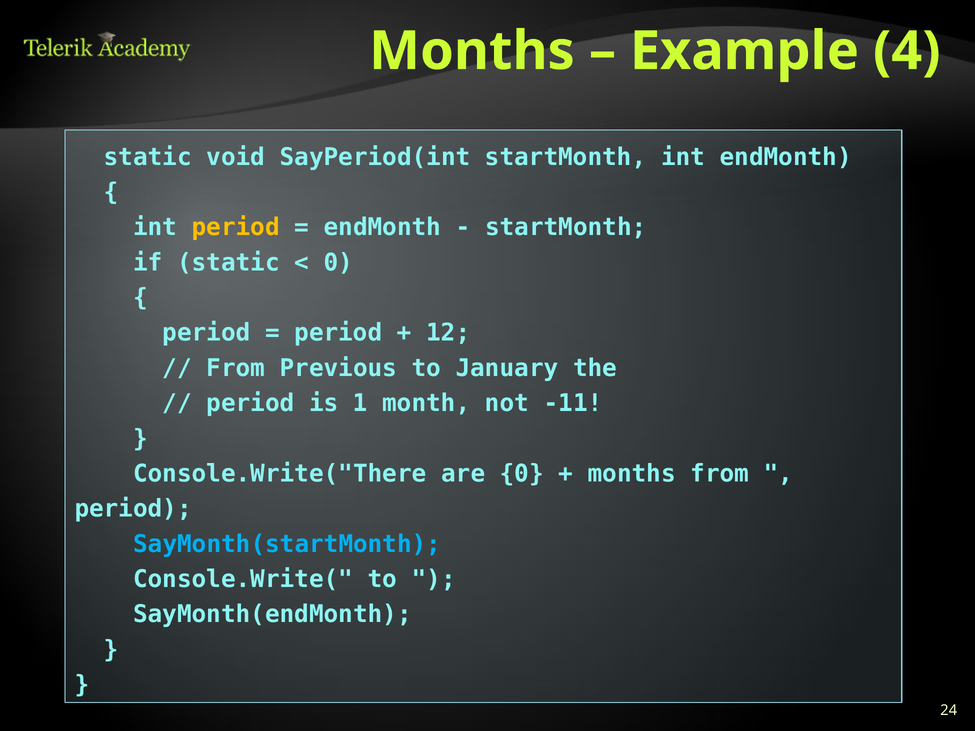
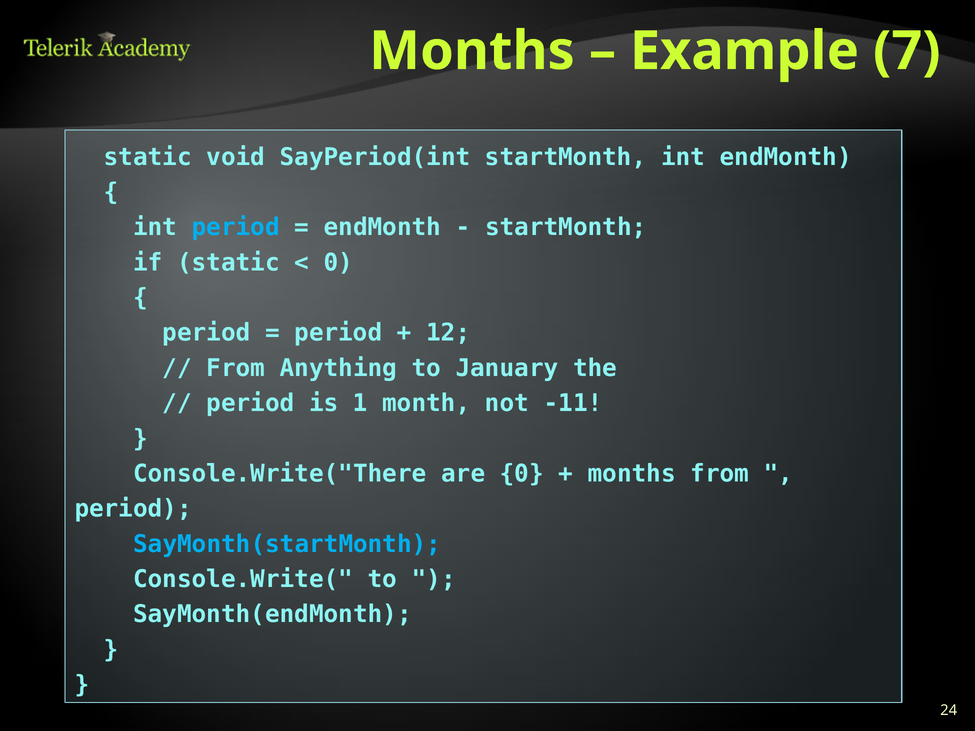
4: 4 -> 7
period at (236, 227) colour: yellow -> light blue
Previous: Previous -> Anything
